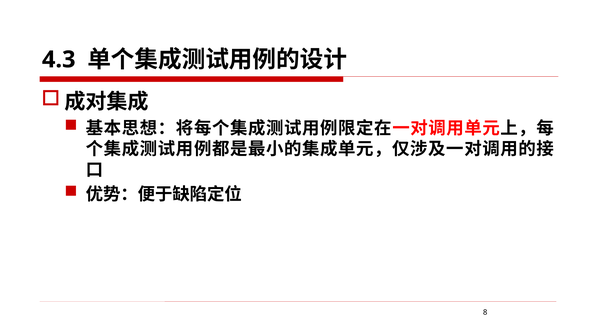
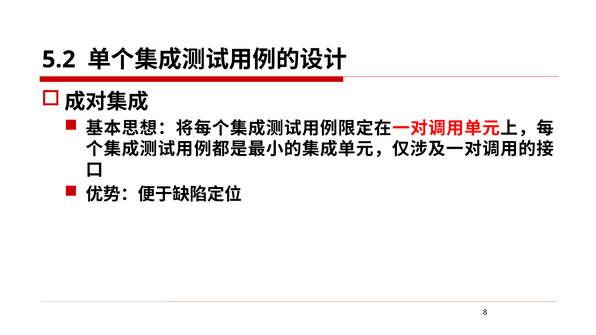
4.3: 4.3 -> 5.2
